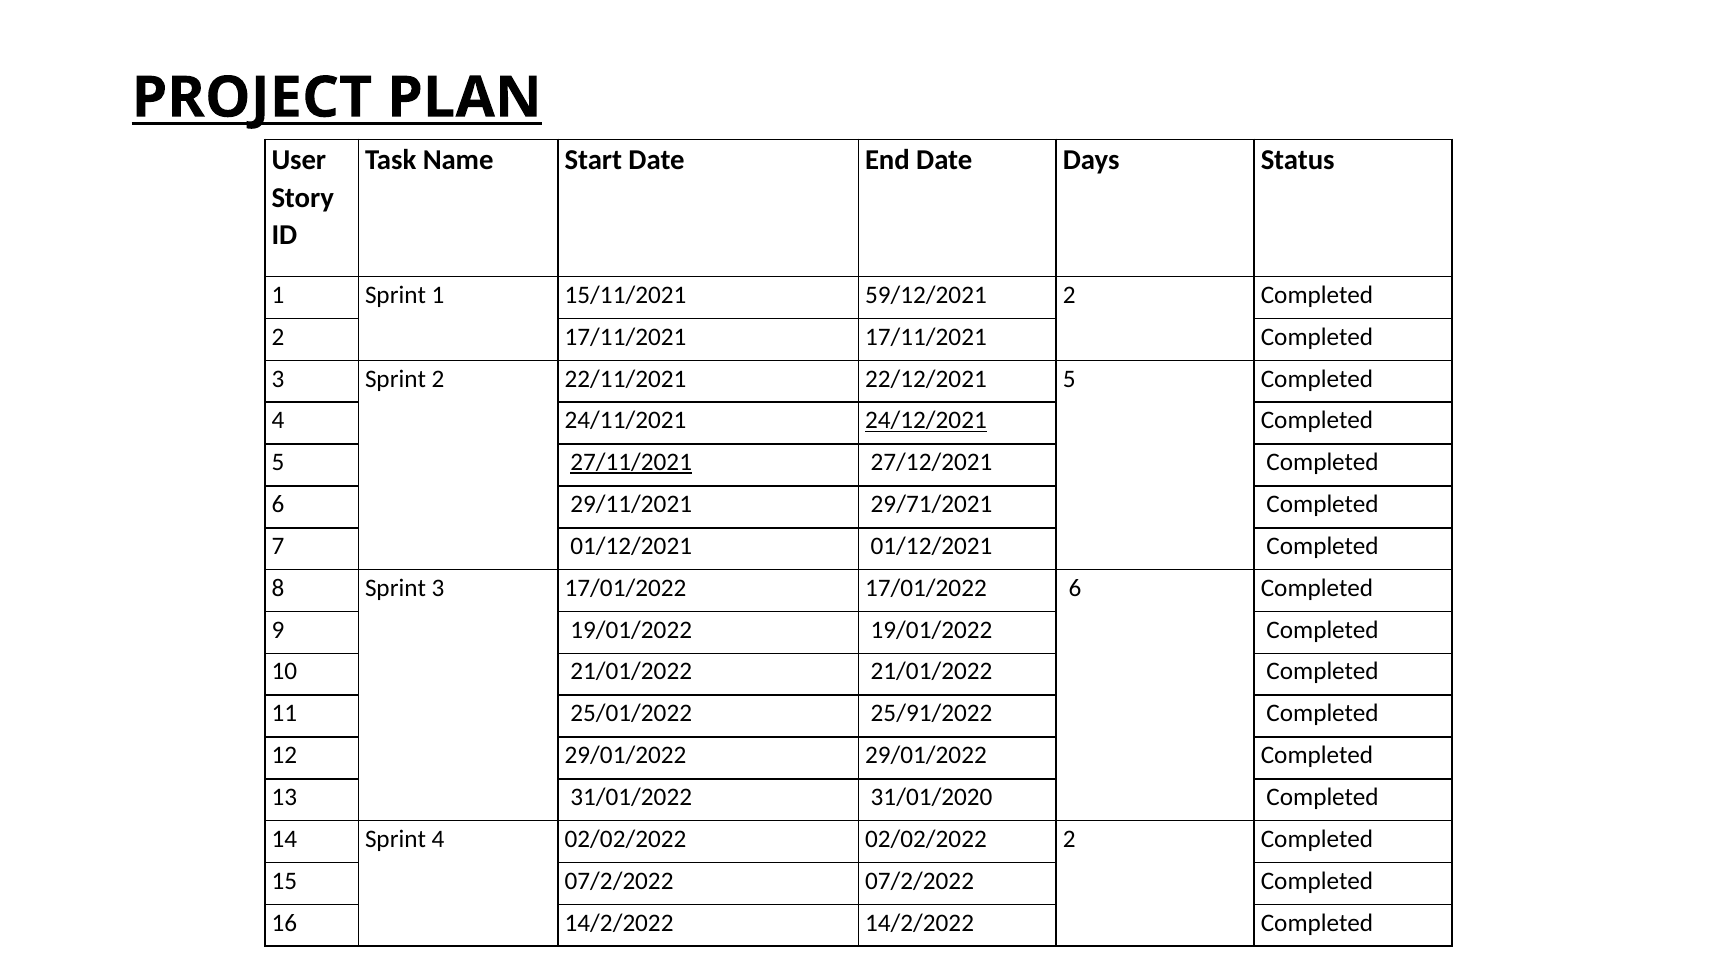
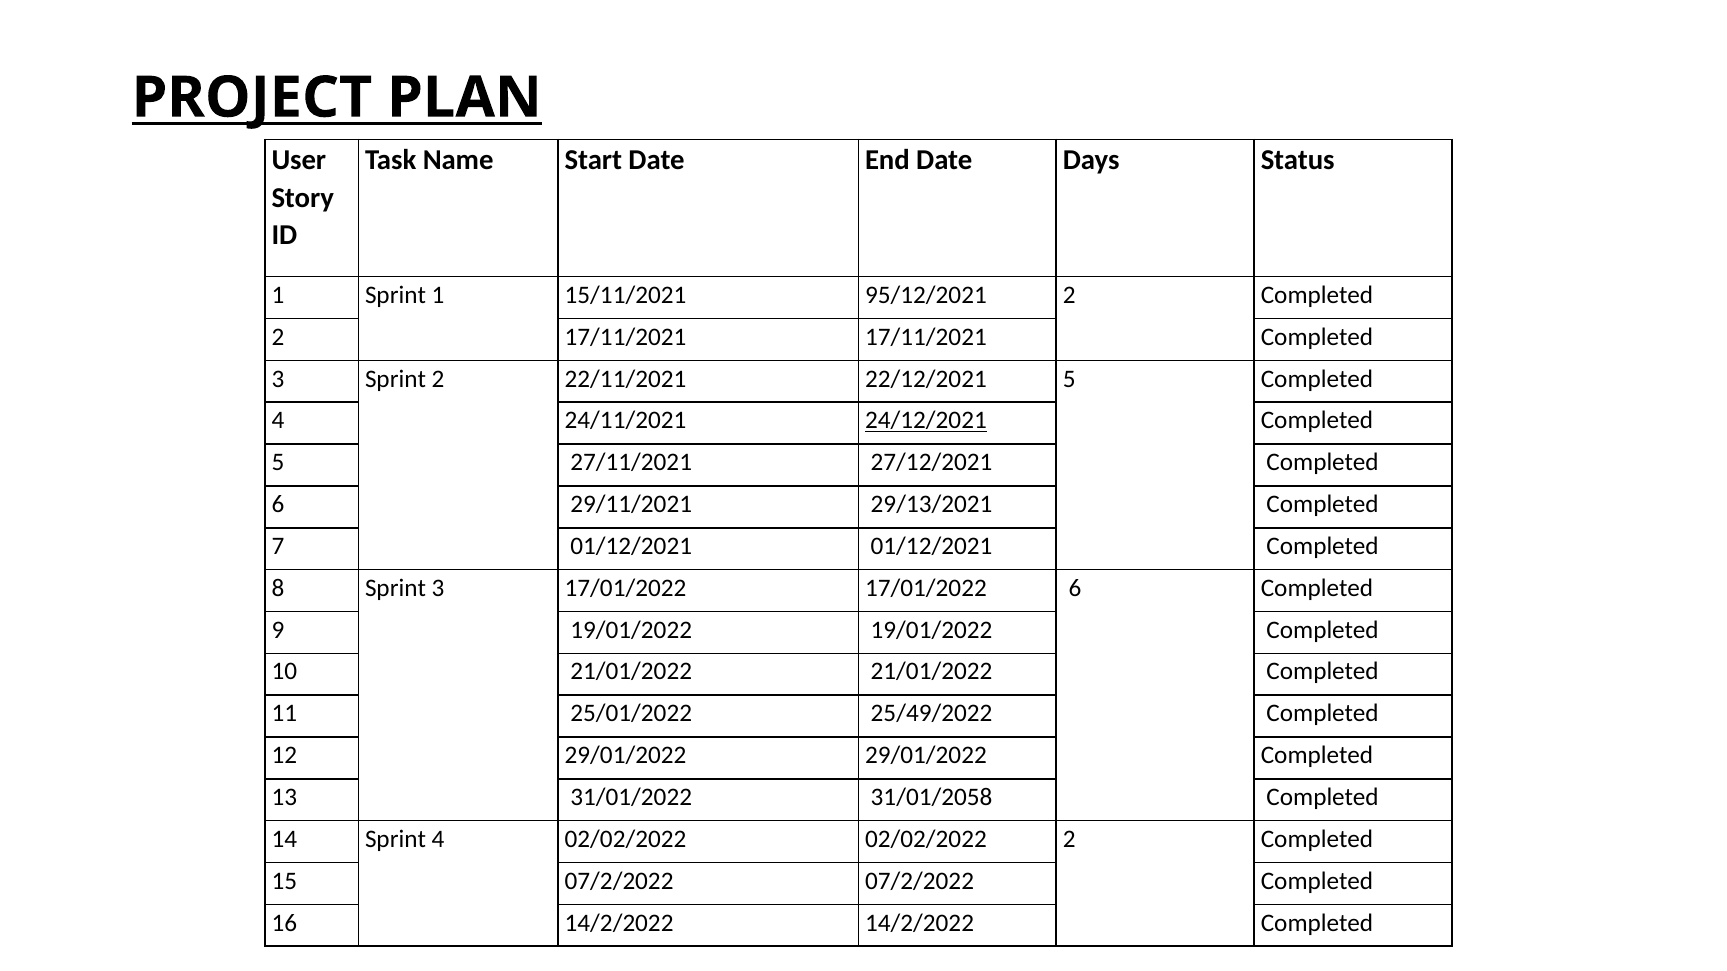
59/12/2021: 59/12/2021 -> 95/12/2021
27/11/2021 underline: present -> none
29/71/2021: 29/71/2021 -> 29/13/2021
25/91/2022: 25/91/2022 -> 25/49/2022
31/01/2020: 31/01/2020 -> 31/01/2058
